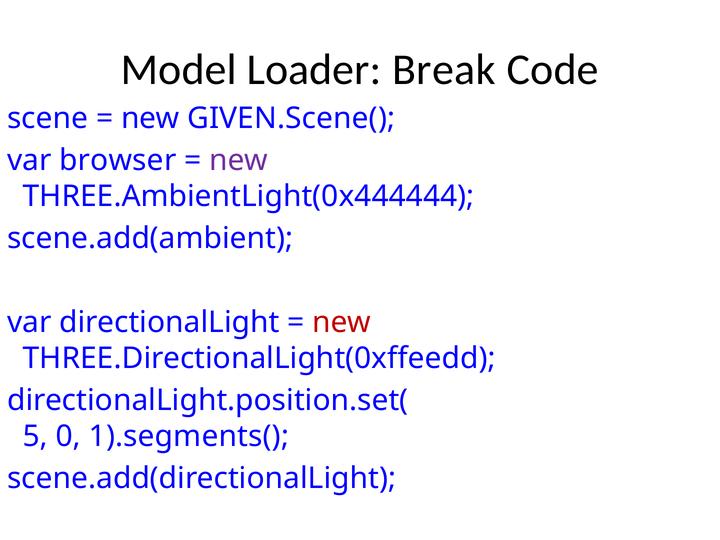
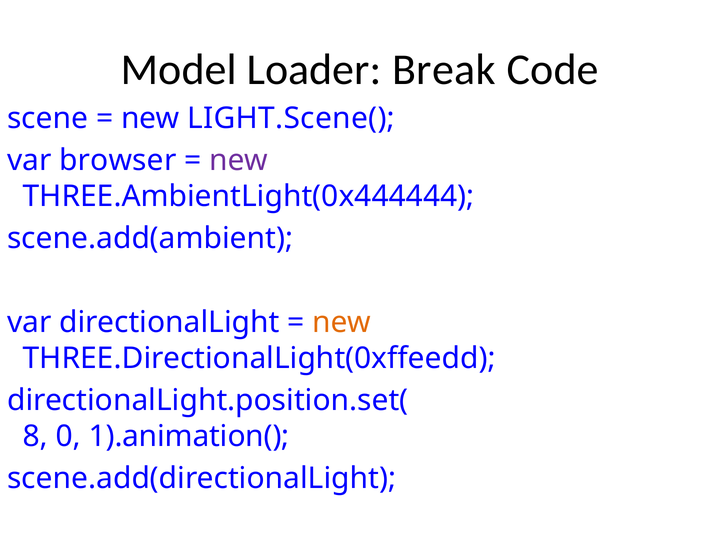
GIVEN.Scene(: GIVEN.Scene( -> LIGHT.Scene(
new at (342, 322) colour: red -> orange
5: 5 -> 8
1).segments(: 1).segments( -> 1).animation(
